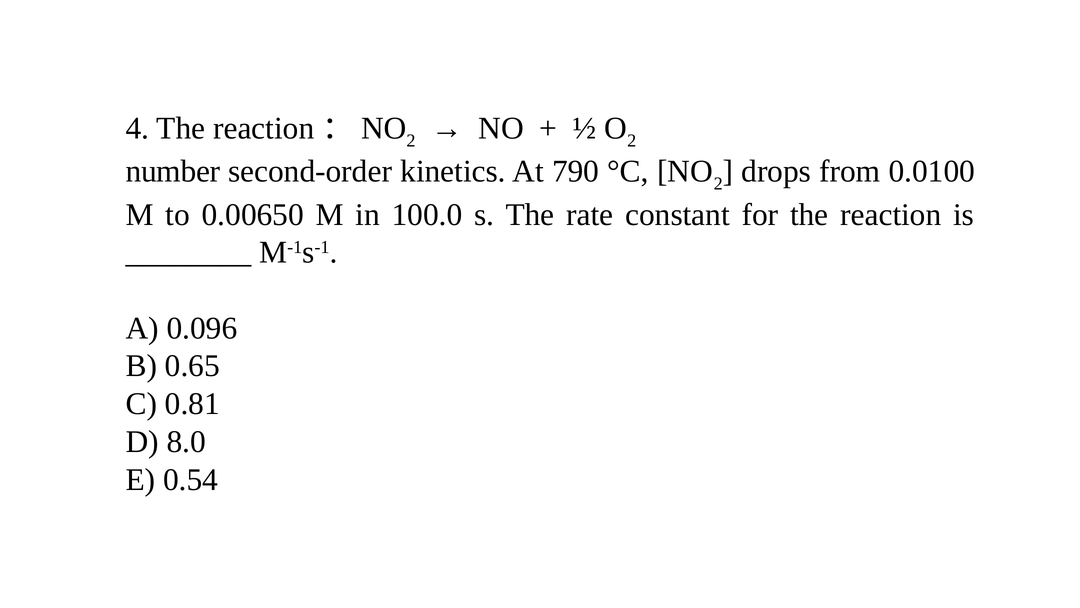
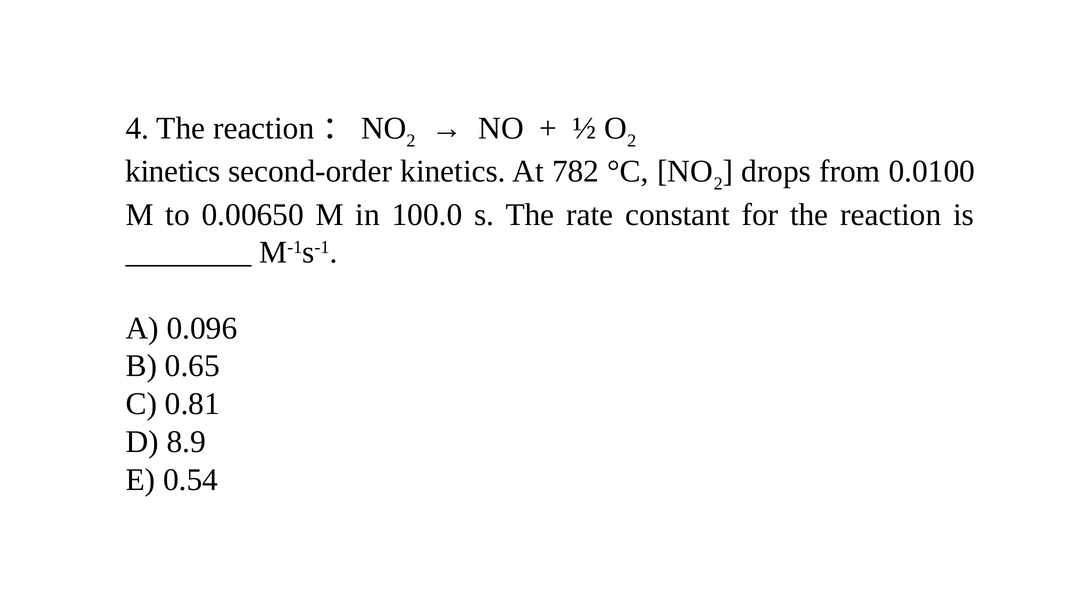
number at (173, 171): number -> kinetics
790: 790 -> 782
8.0: 8.0 -> 8.9
